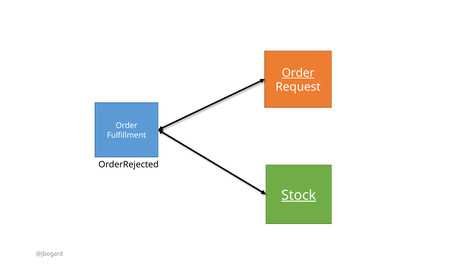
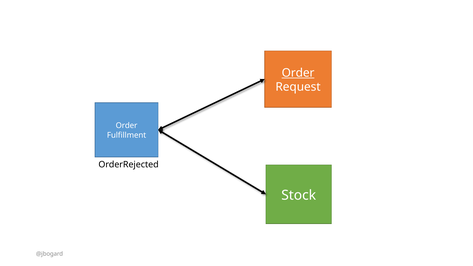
Stock underline: present -> none
